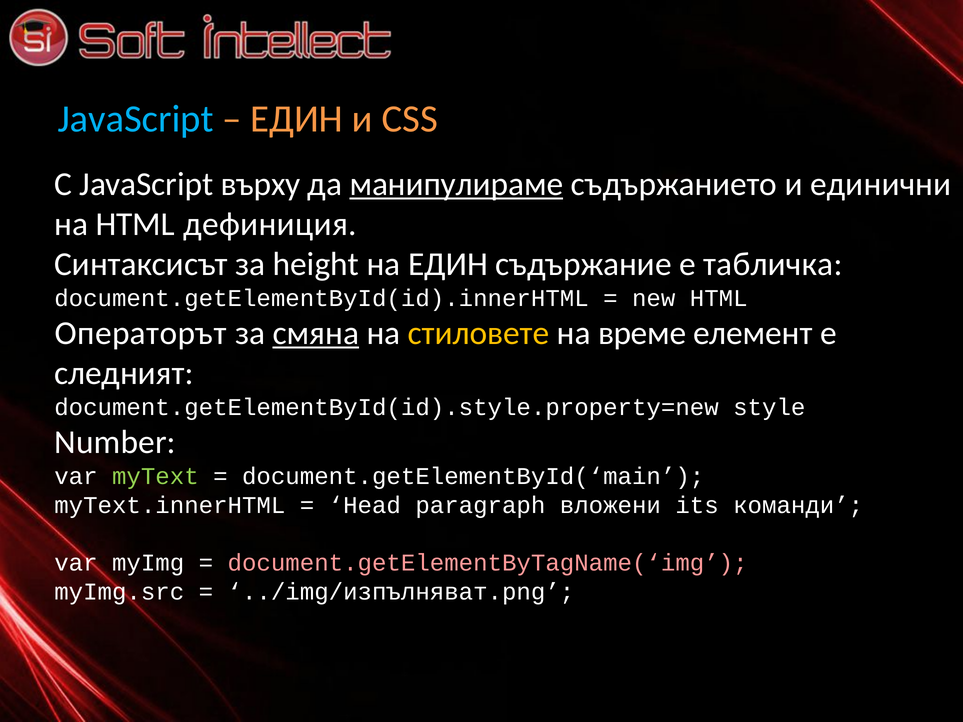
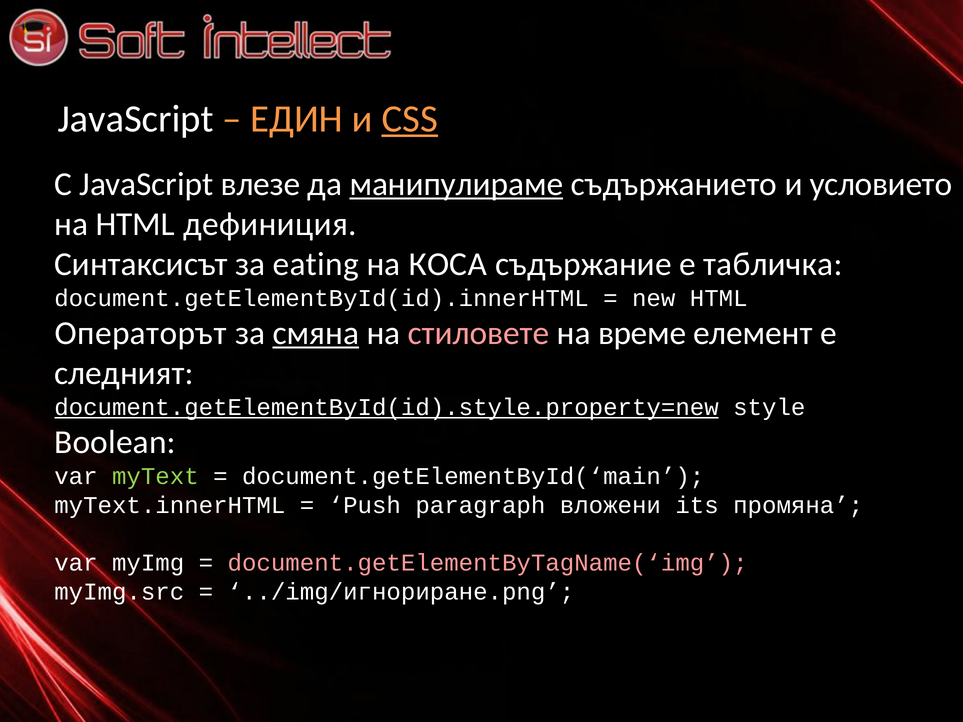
JavaScript at (136, 119) colour: light blue -> white
CSS underline: none -> present
върху: върху -> влезе
единични: единични -> условието
height: height -> eating
на ЕДИН: ЕДИН -> КОСА
стиловете colour: yellow -> pink
document.getElementById(id).style.property=new underline: none -> present
Number: Number -> Boolean
Head: Head -> Push
команди: команди -> промяна
../img/изпълняват.png: ../img/изпълняват.png -> ../img/игнориране.png
